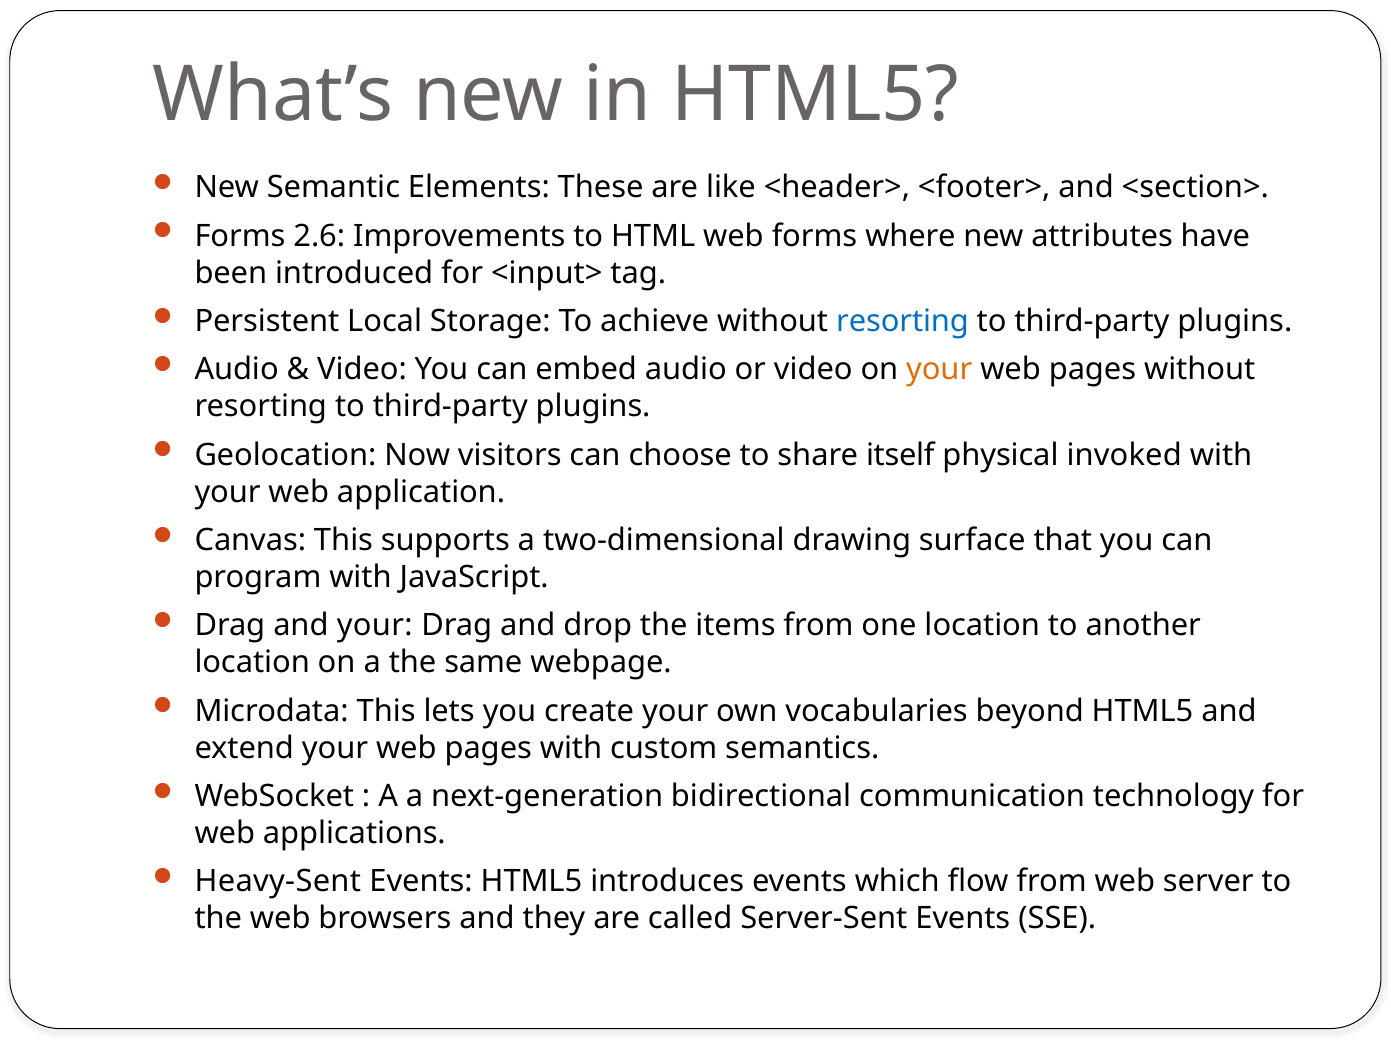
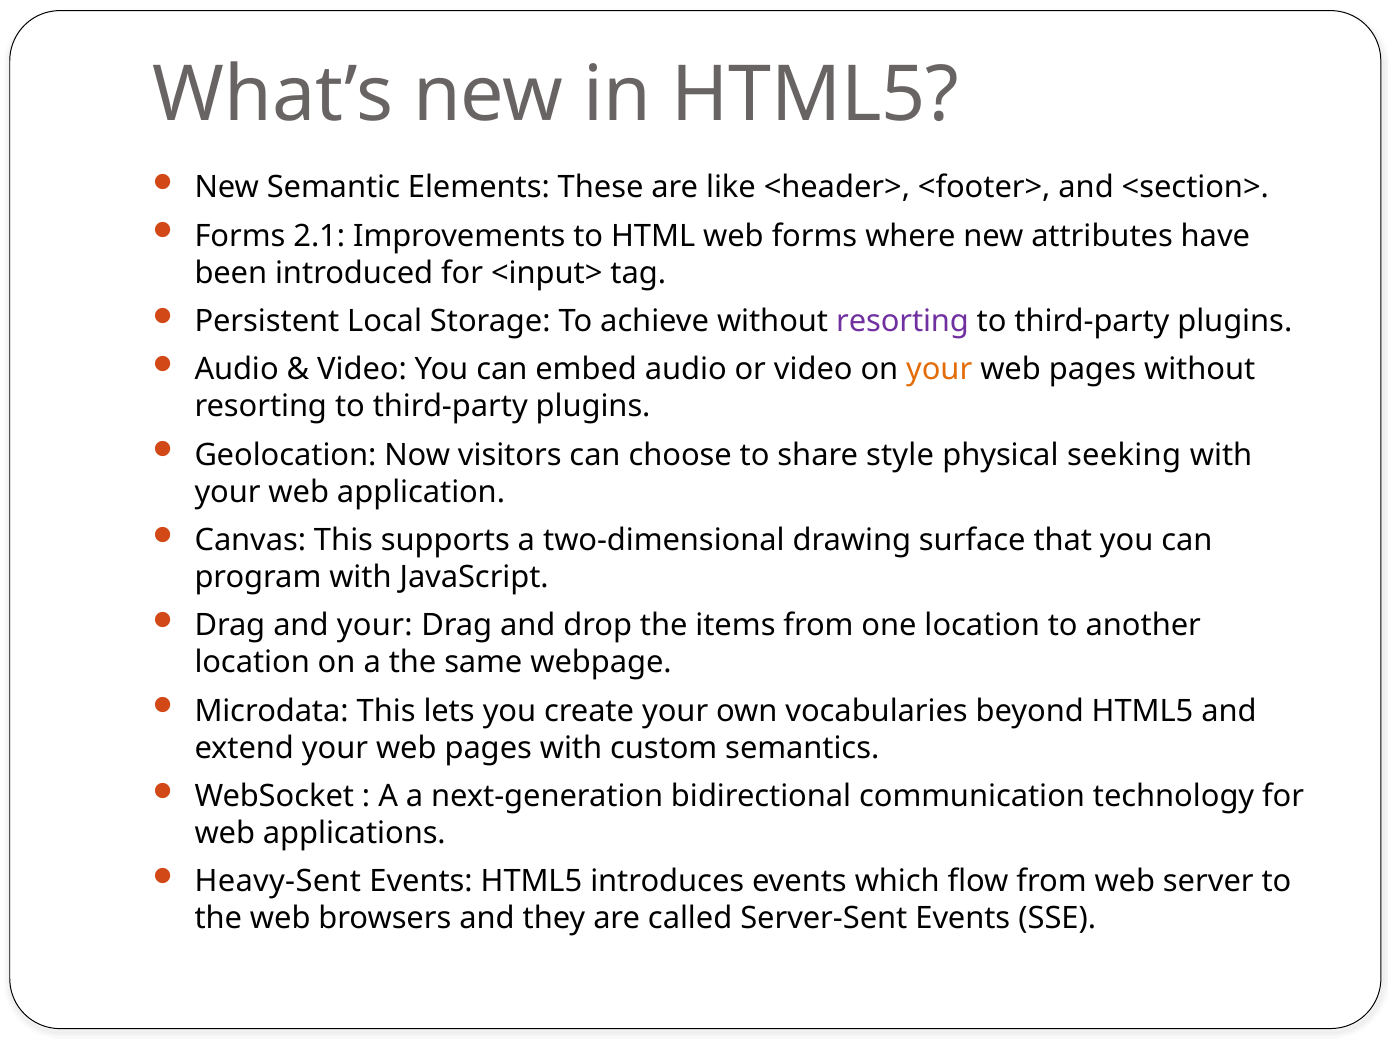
2.6: 2.6 -> 2.1
resorting at (903, 321) colour: blue -> purple
itself: itself -> style
invoked: invoked -> seeking
